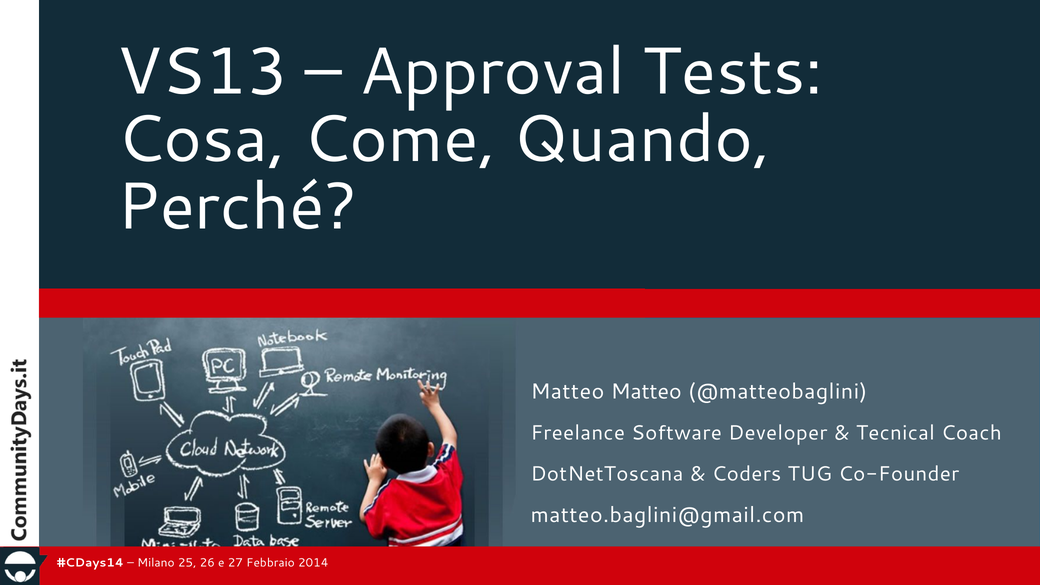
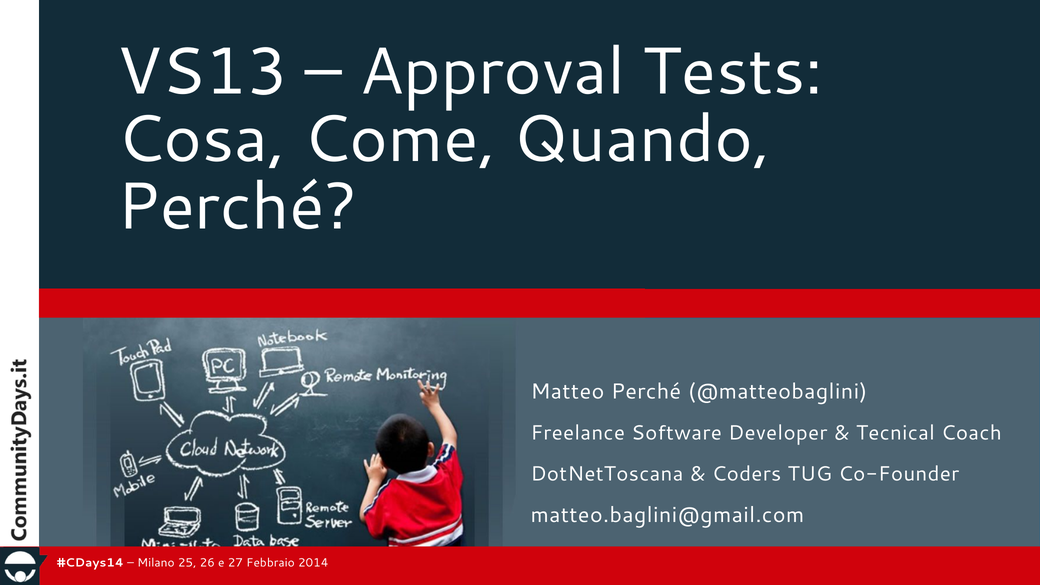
Matteo Matteo: Matteo -> Perché
